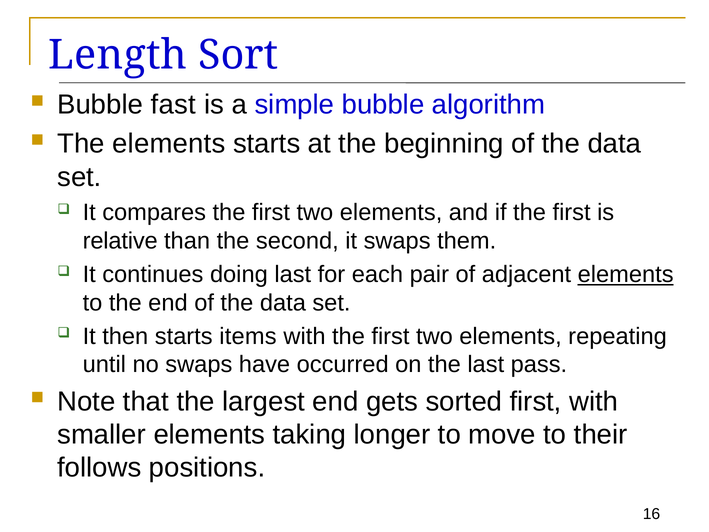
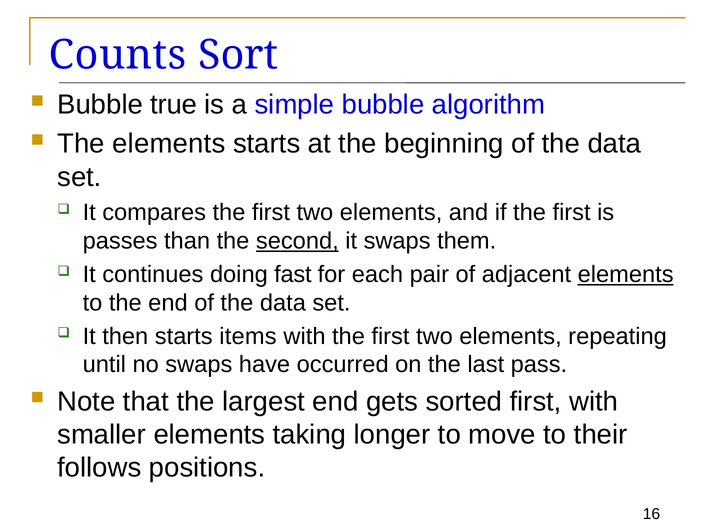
Length: Length -> Counts
fast: fast -> true
relative: relative -> passes
second underline: none -> present
doing last: last -> fast
